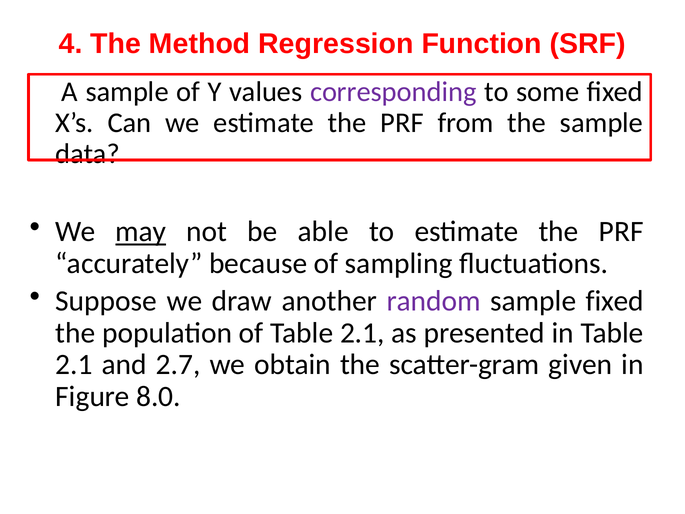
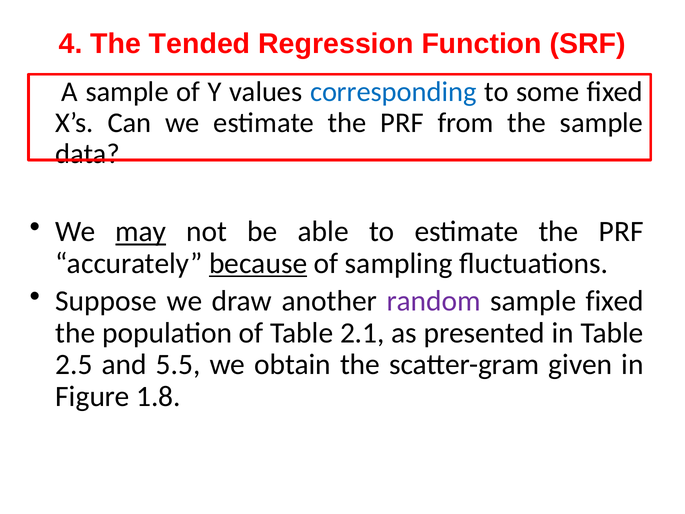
Method: Method -> Tended
corresponding colour: purple -> blue
because underline: none -> present
2.1 at (74, 365): 2.1 -> 2.5
2.7: 2.7 -> 5.5
8.0: 8.0 -> 1.8
